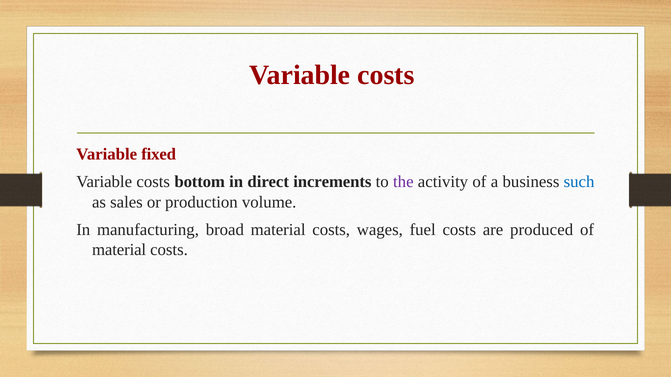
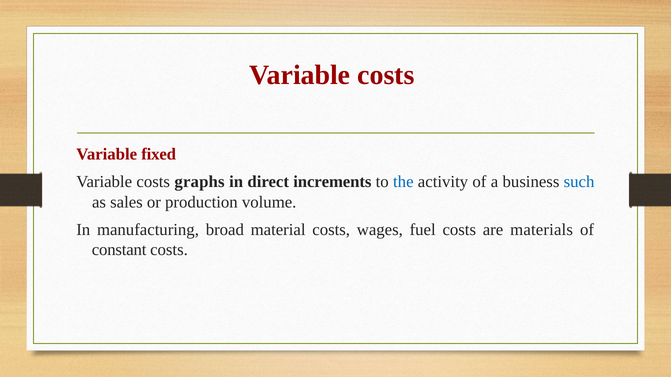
bottom: bottom -> graphs
the colour: purple -> blue
produced: produced -> materials
material at (119, 250): material -> constant
